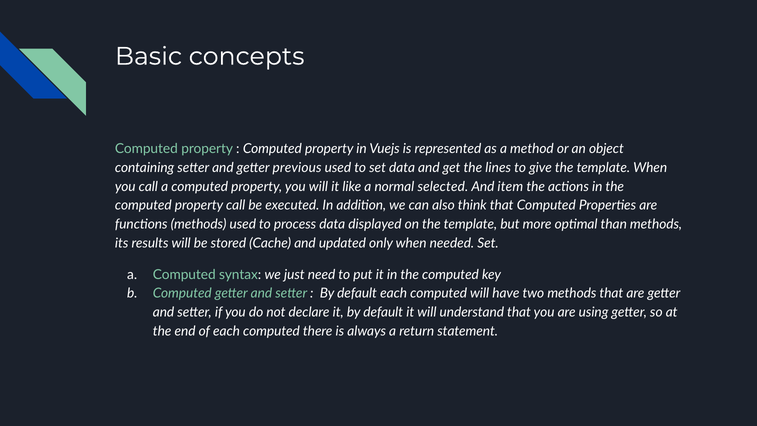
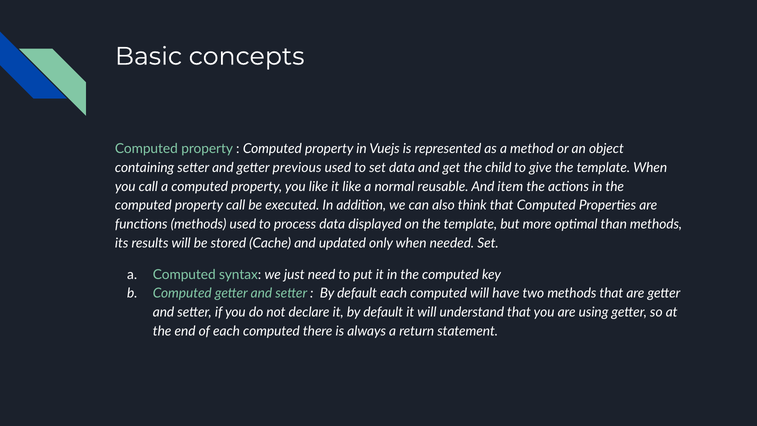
lines: lines -> child
you will: will -> like
selected: selected -> reusable
